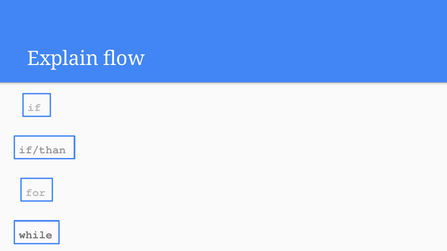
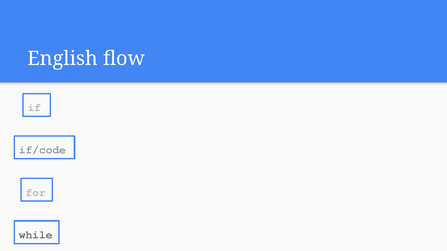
Explain: Explain -> English
if/than: if/than -> if/code
